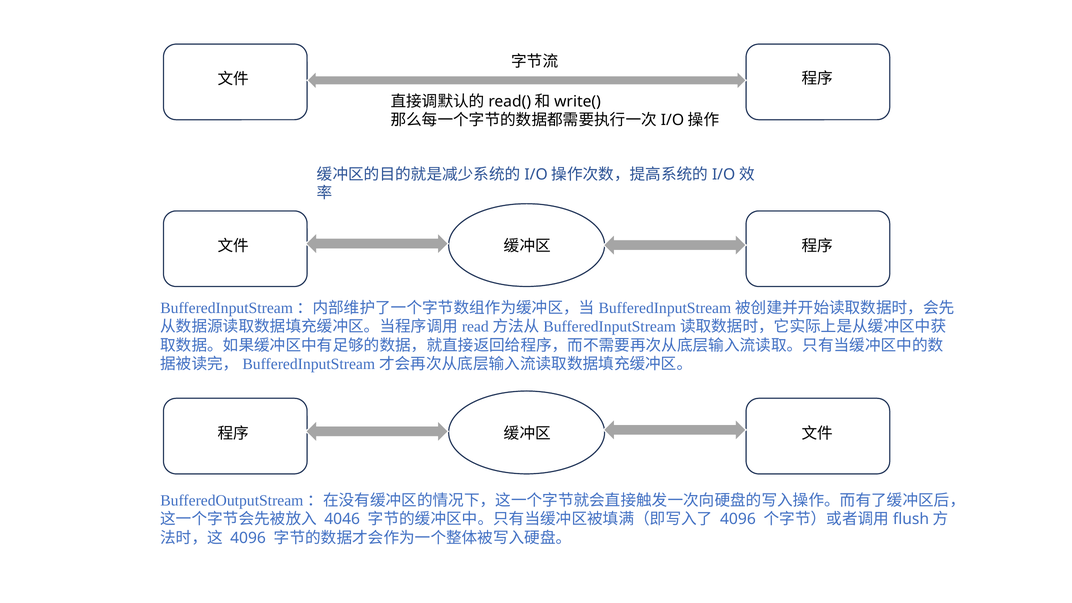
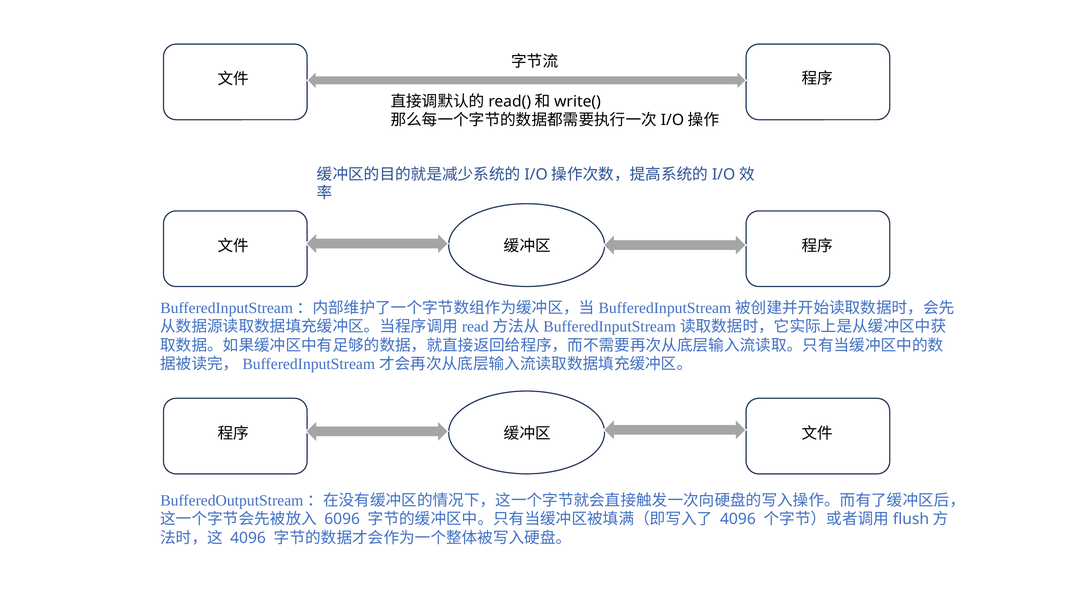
4046: 4046 -> 6096
